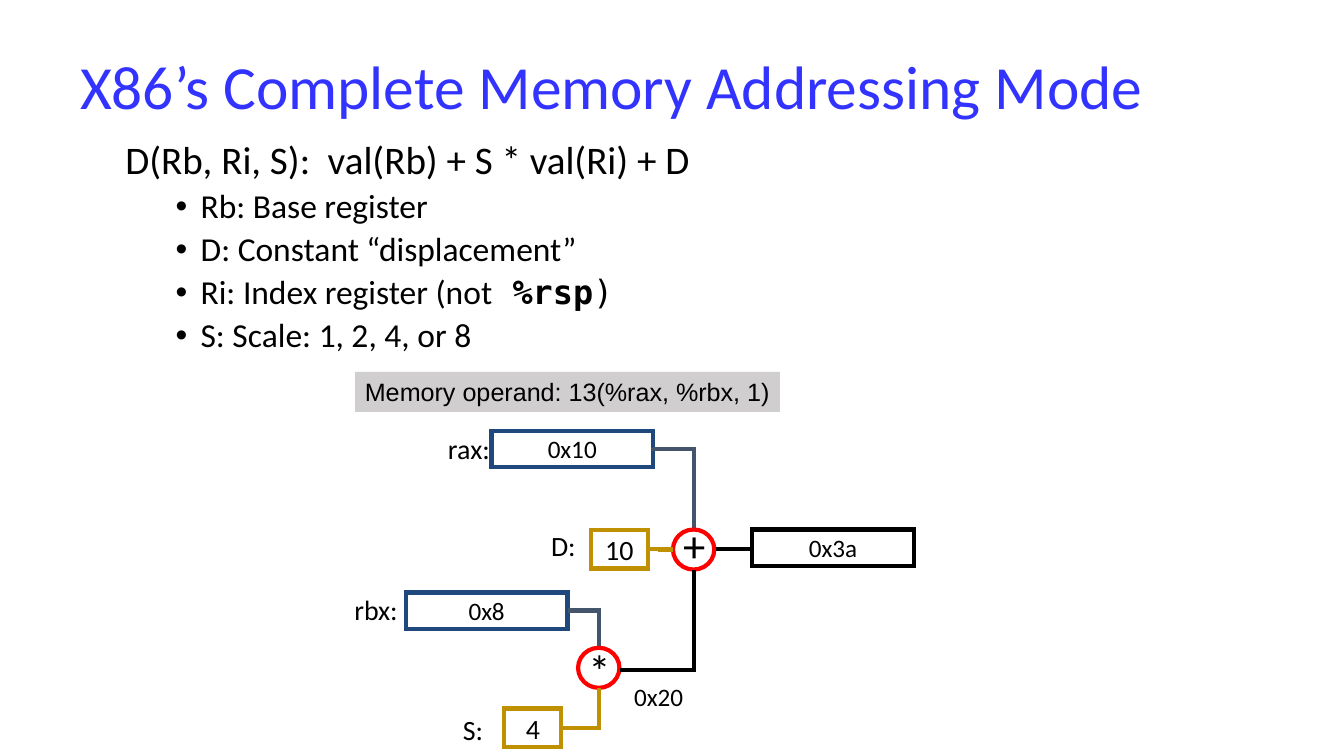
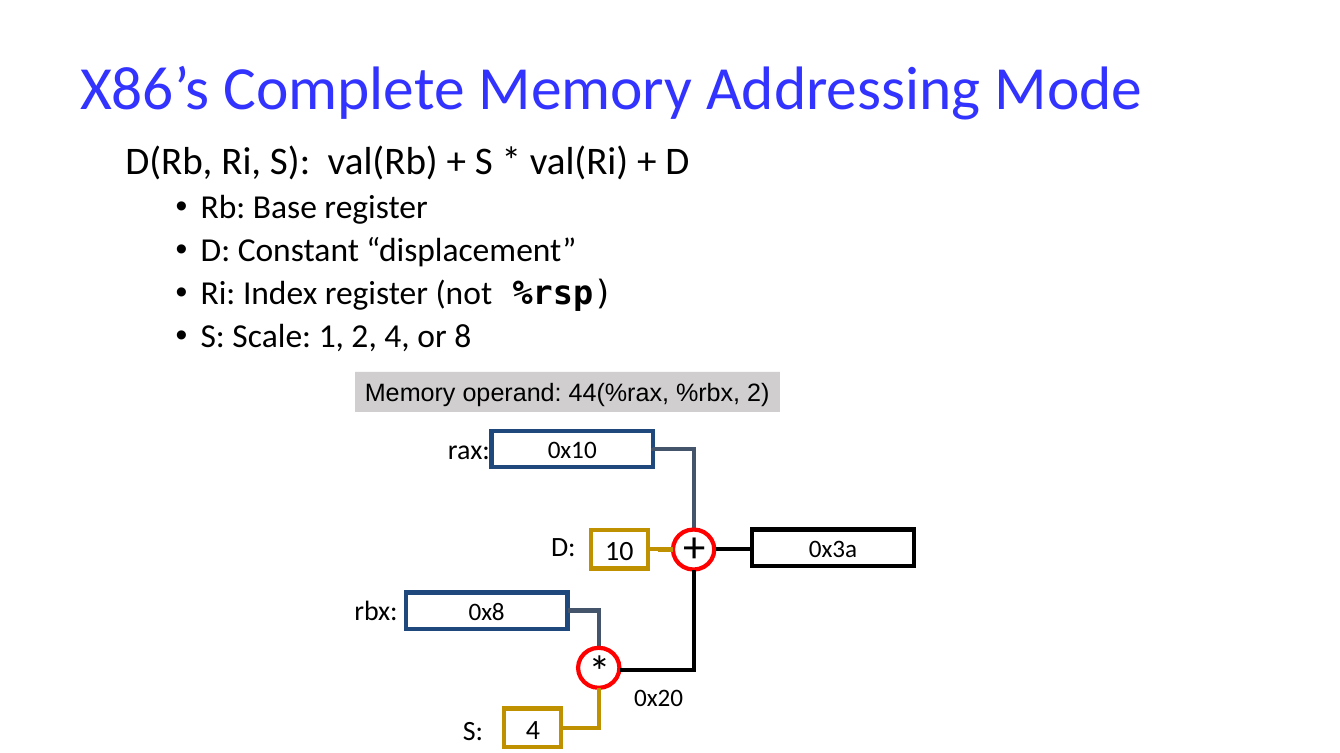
13(%rax: 13(%rax -> 44(%rax
%rbx 1: 1 -> 2
